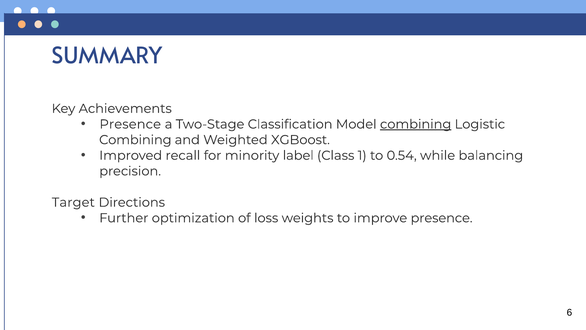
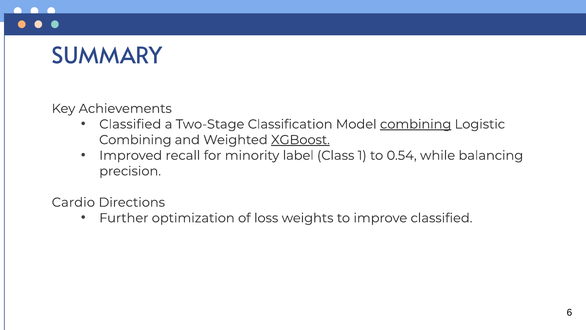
Presence at (130, 124): Presence -> Classified
XGBoost underline: none -> present
Target: Target -> Cardio
improve presence: presence -> classified
